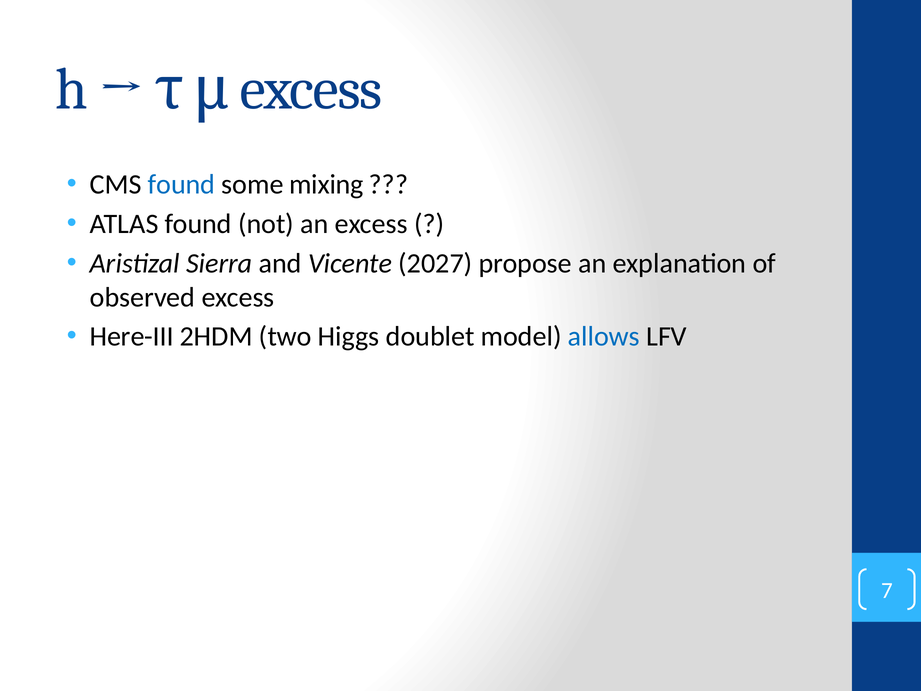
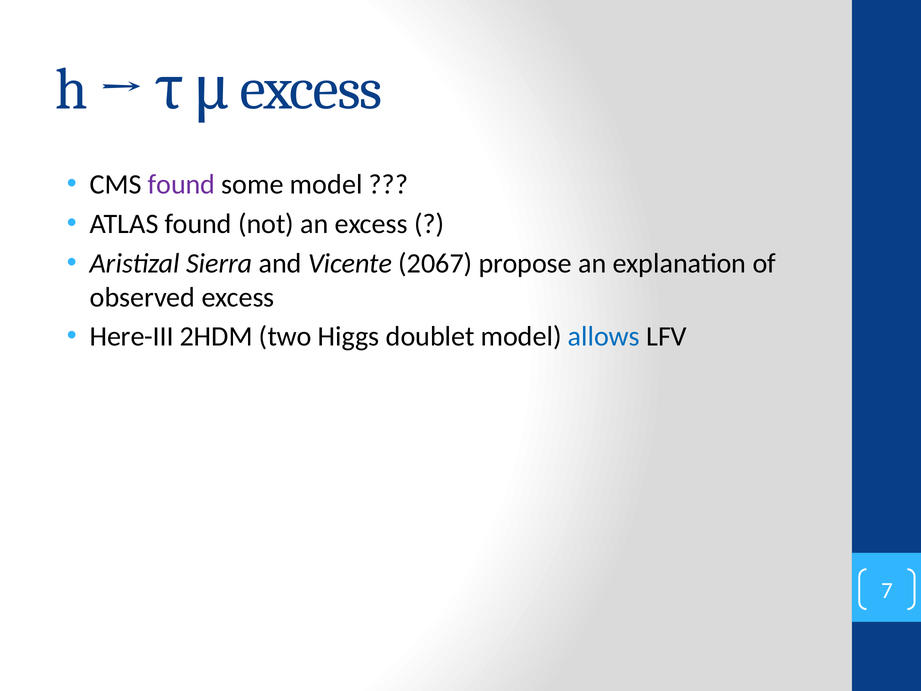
found at (182, 185) colour: blue -> purple
some mixing: mixing -> model
2027: 2027 -> 2067
